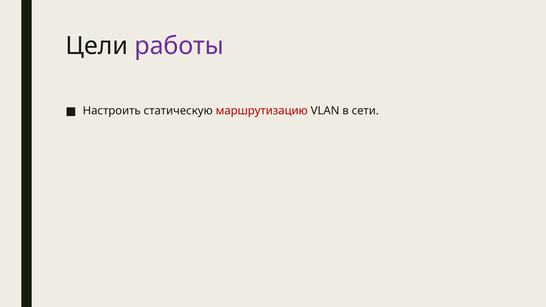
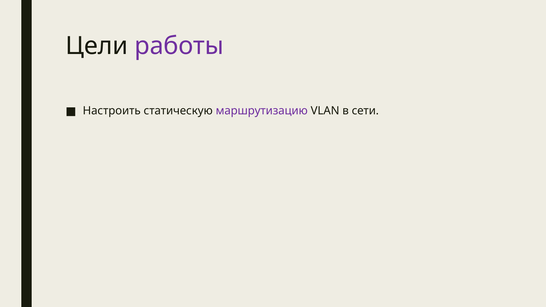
маршрутизацию colour: red -> purple
